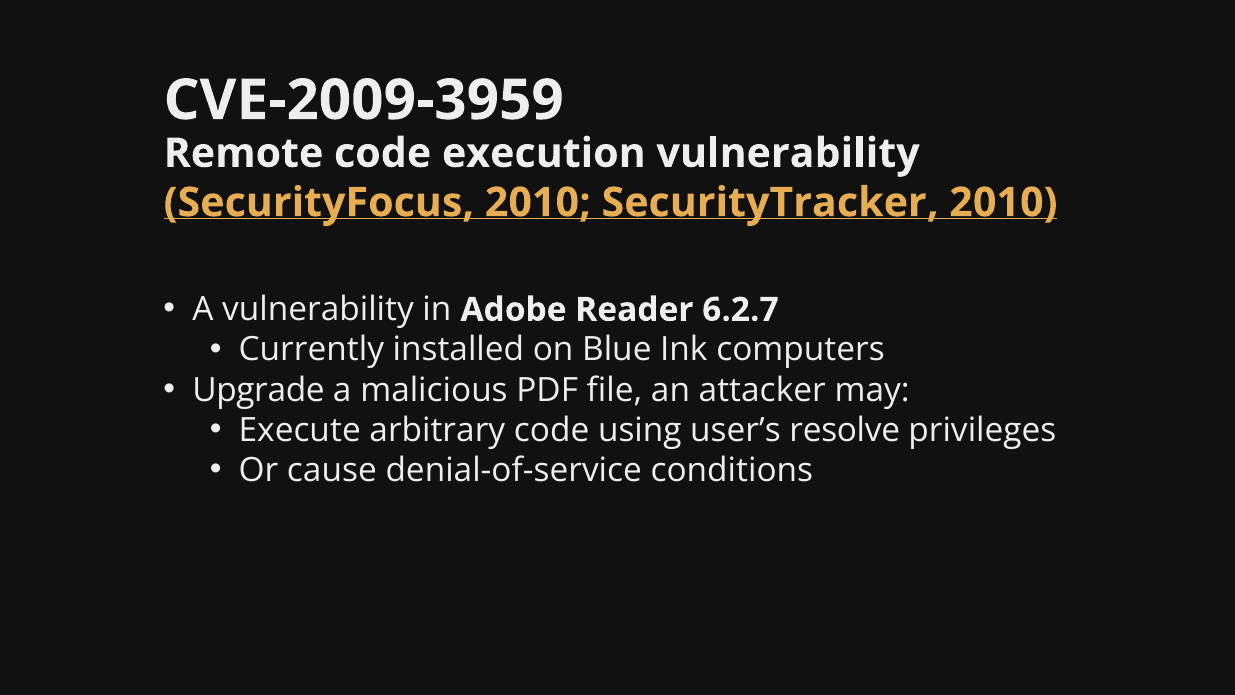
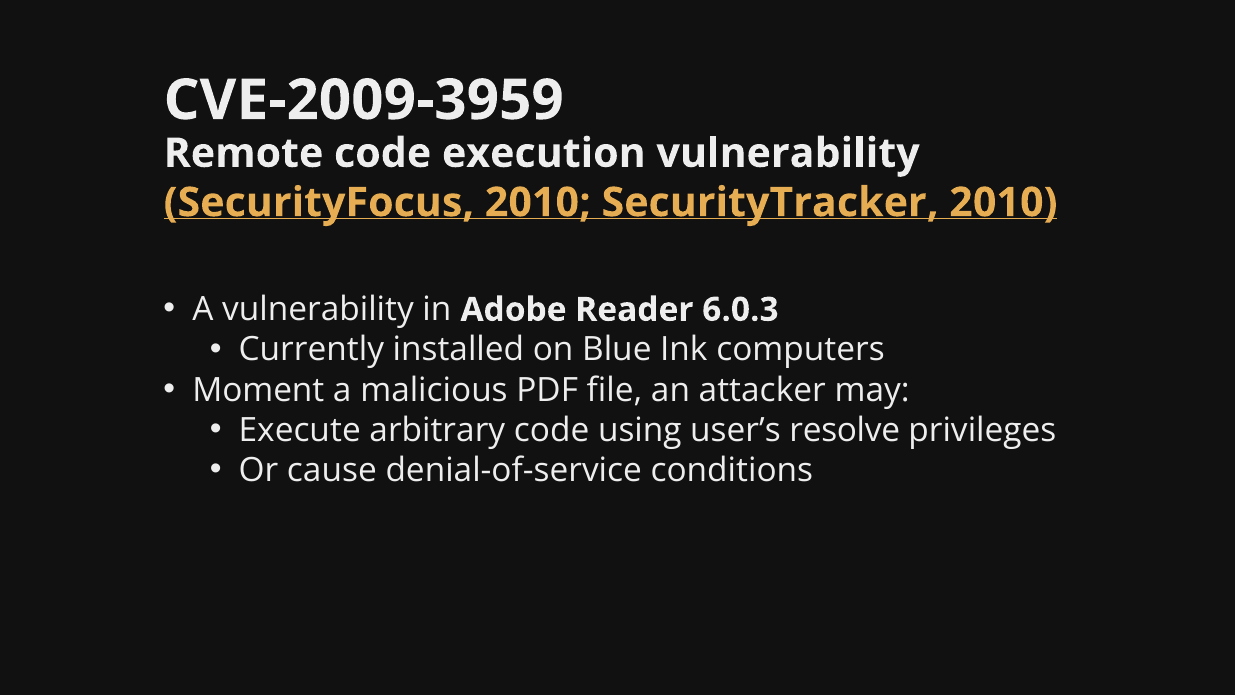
6.2.7: 6.2.7 -> 6.0.3
Upgrade: Upgrade -> Moment
